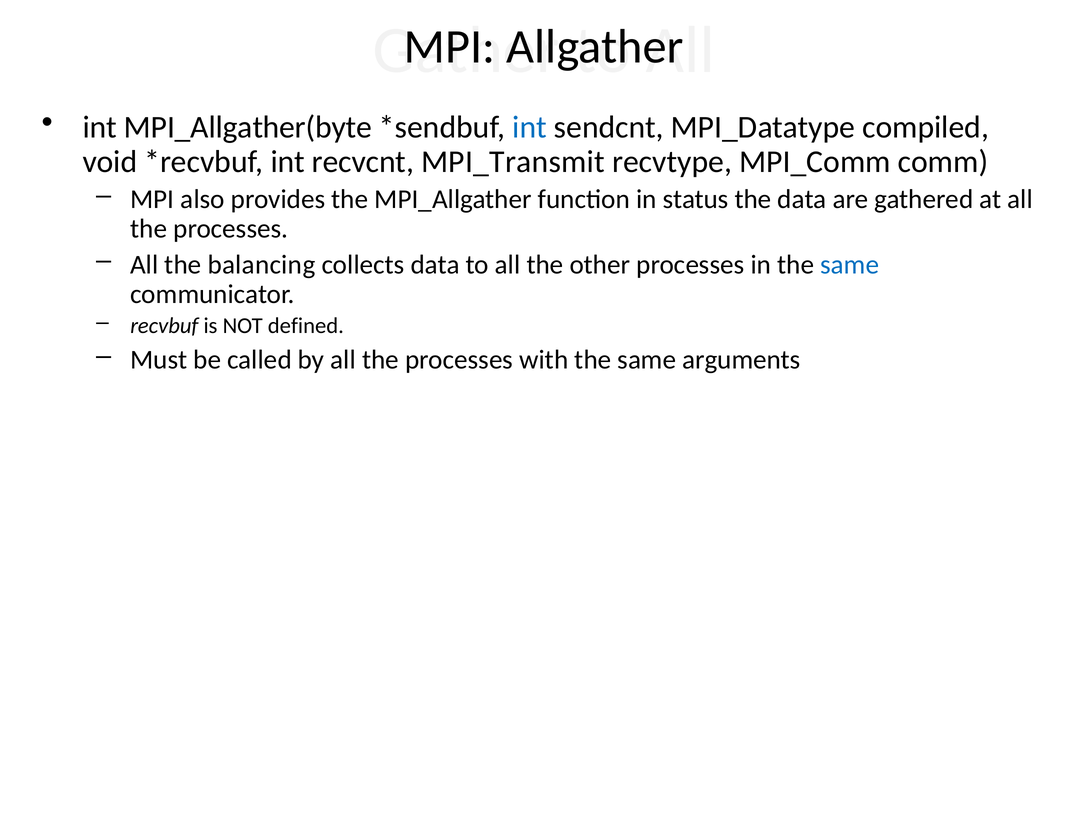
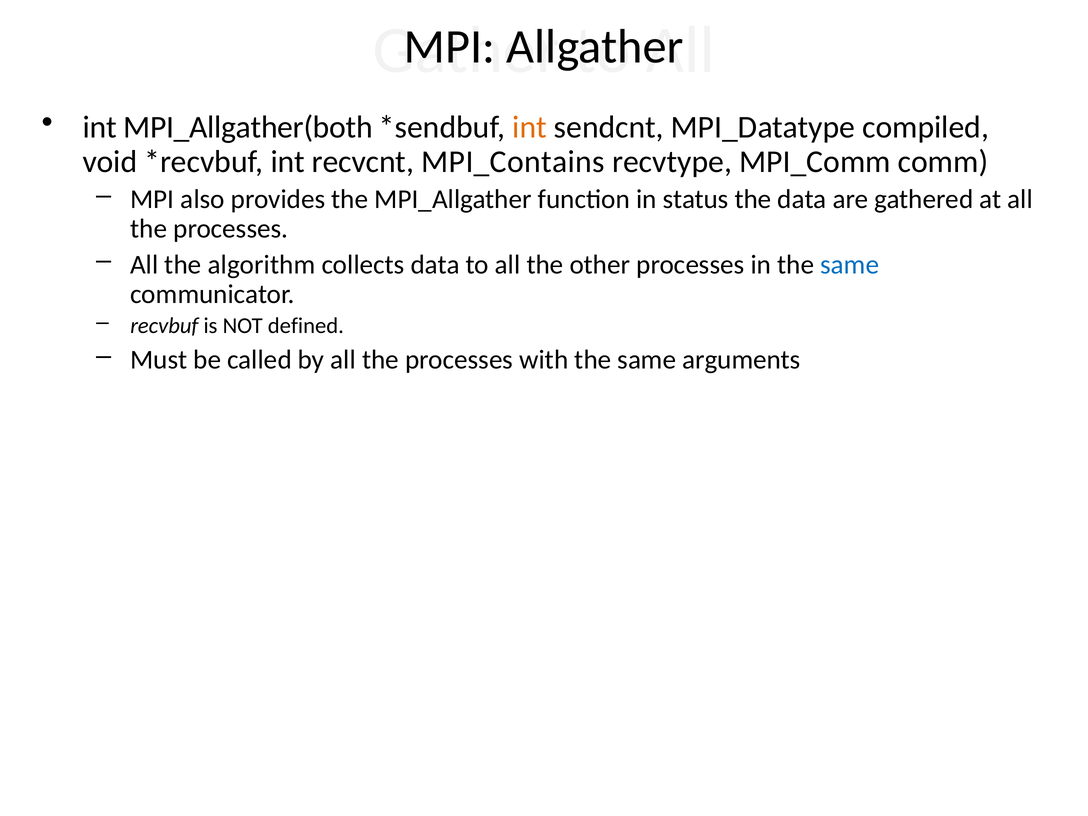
MPI_Allgather(byte: MPI_Allgather(byte -> MPI_Allgather(both
int at (530, 127) colour: blue -> orange
MPI_Transmit: MPI_Transmit -> MPI_Contains
balancing: balancing -> algorithm
